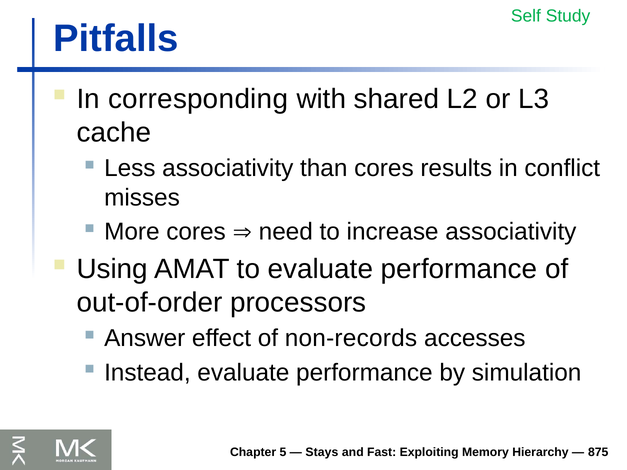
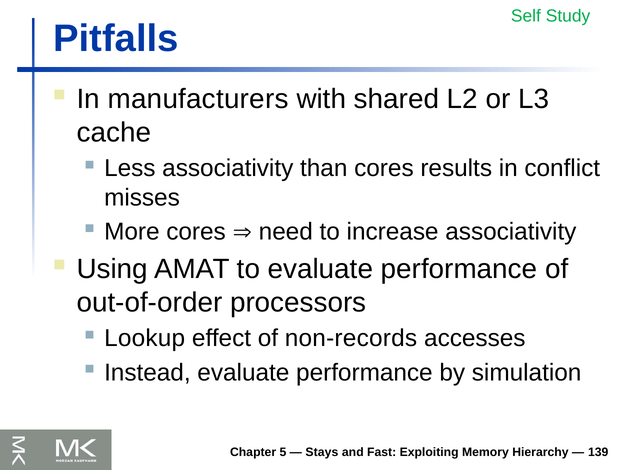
corresponding: corresponding -> manufacturers
Answer: Answer -> Lookup
875: 875 -> 139
